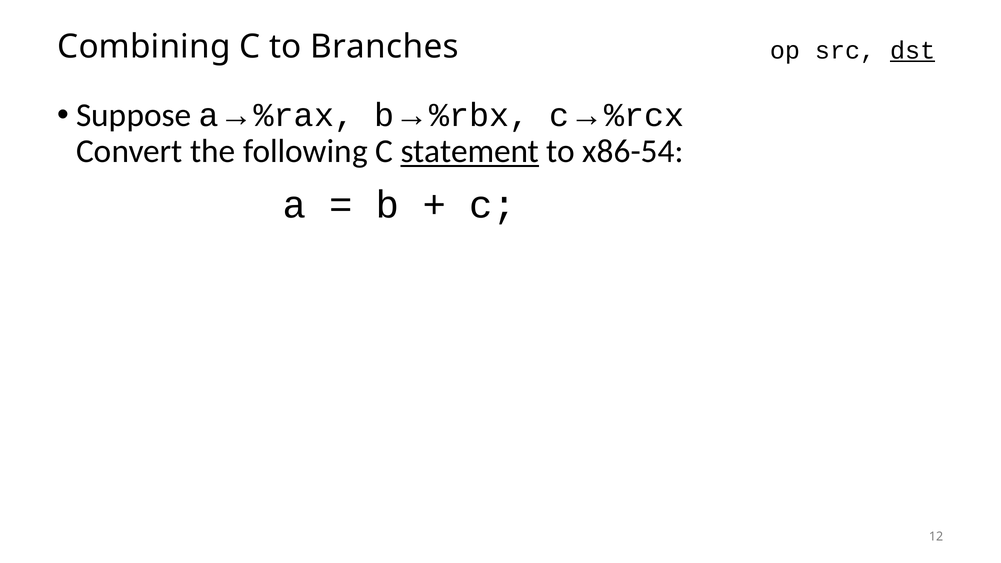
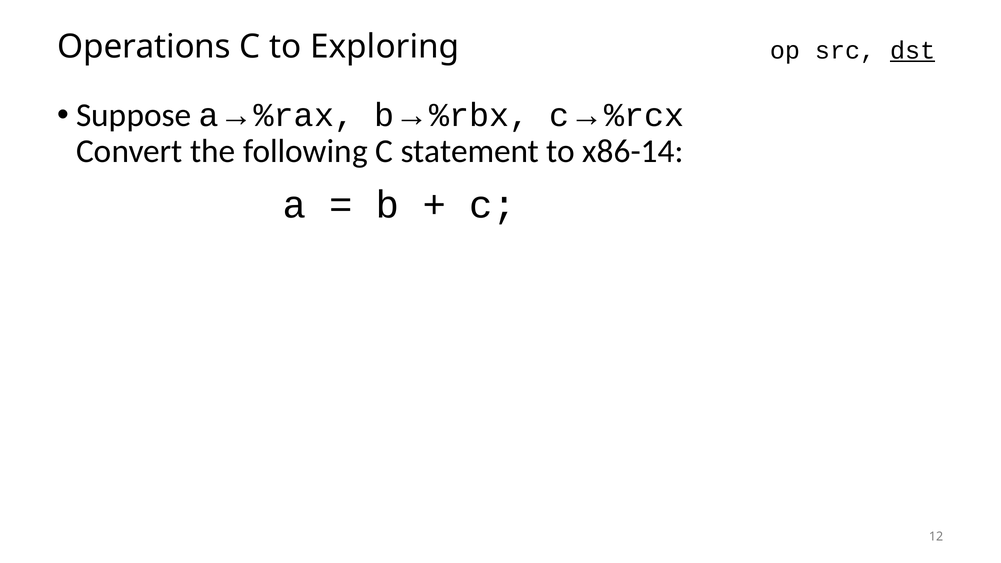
Combining: Combining -> Operations
Branches: Branches -> Exploring
statement underline: present -> none
x86-54: x86-54 -> x86-14
